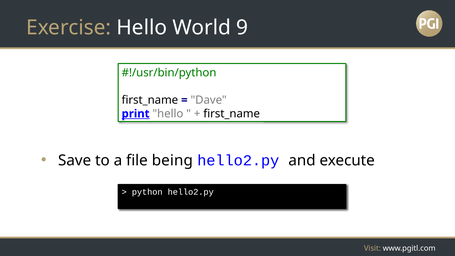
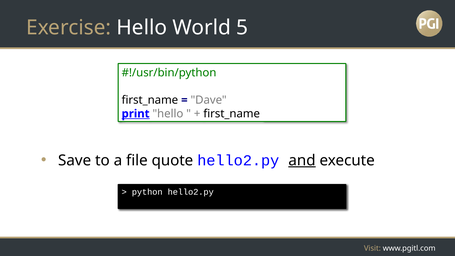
9: 9 -> 5
being: being -> quote
and underline: none -> present
